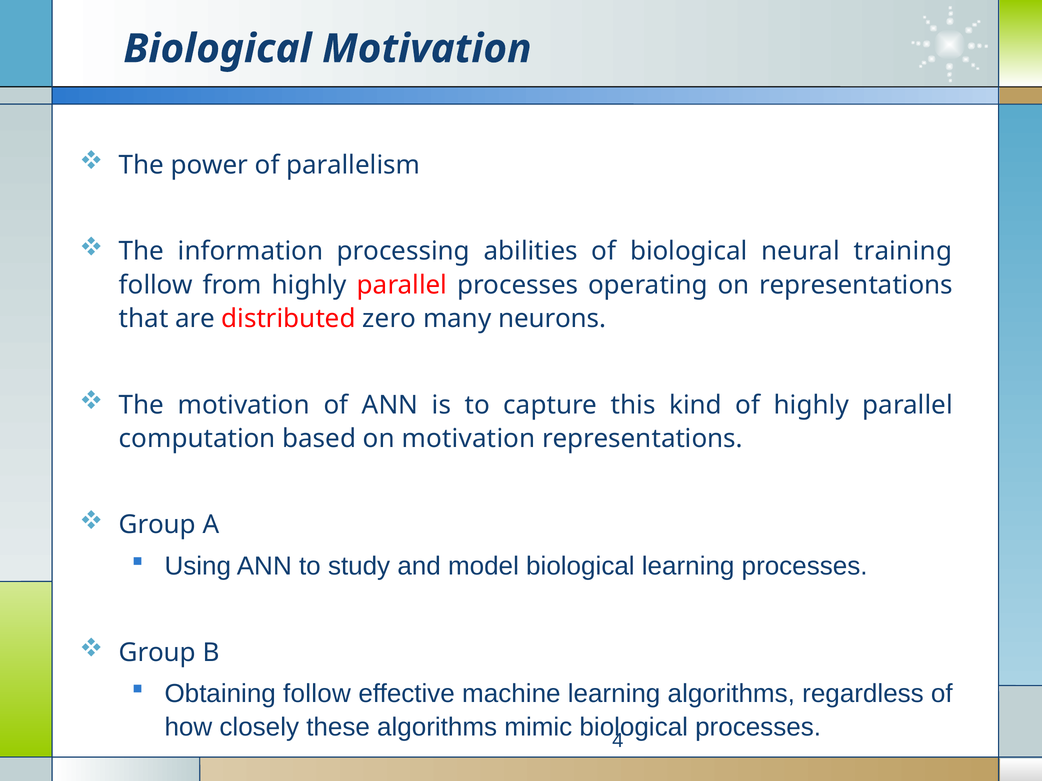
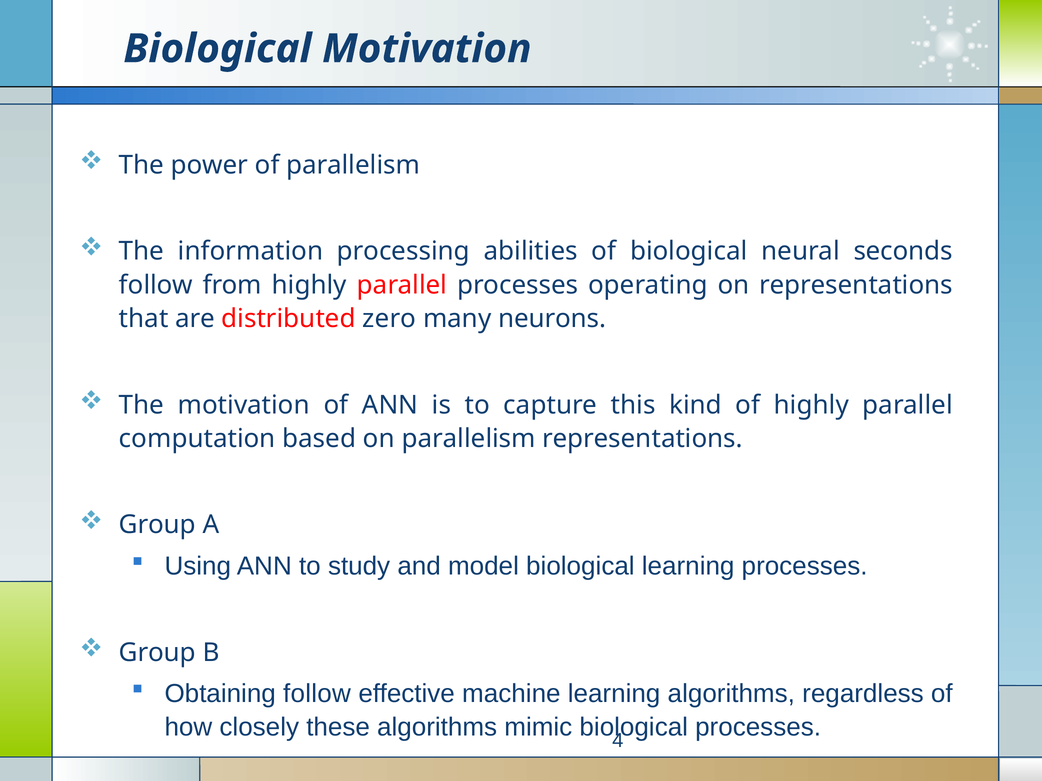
training: training -> seconds
on motivation: motivation -> parallelism
